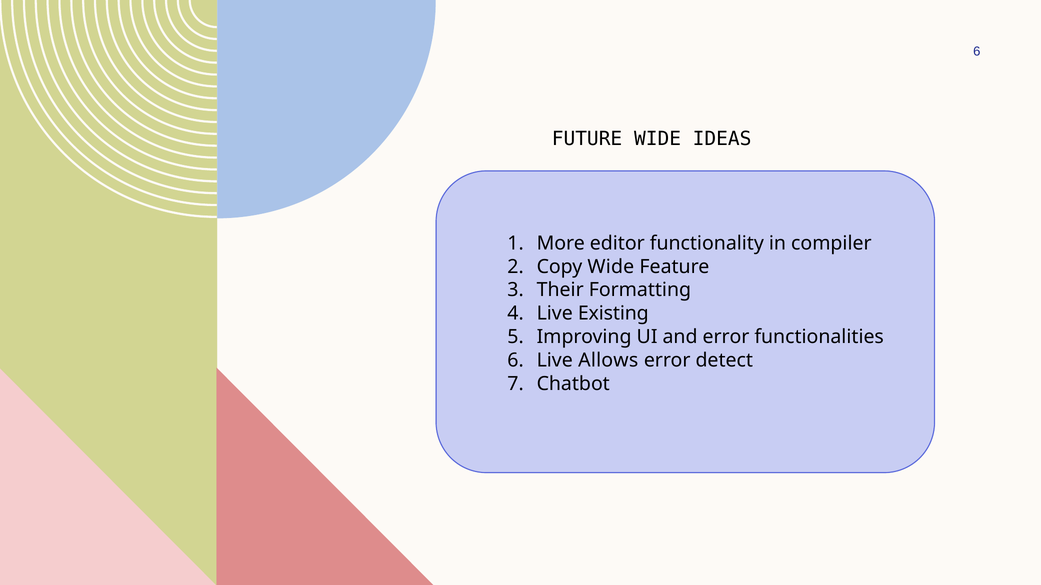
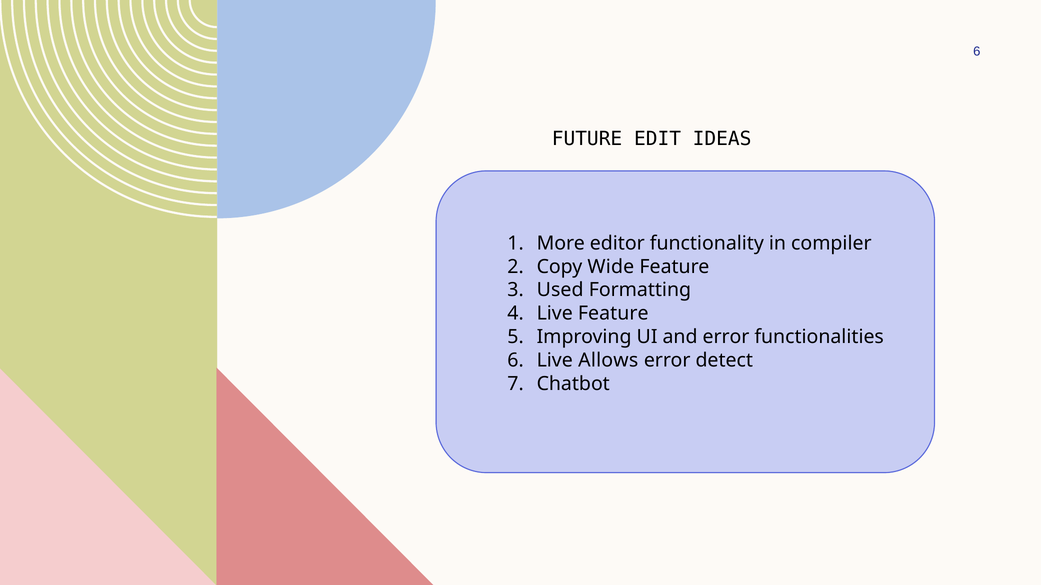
FUTURE WIDE: WIDE -> EDIT
Their: Their -> Used
Live Existing: Existing -> Feature
